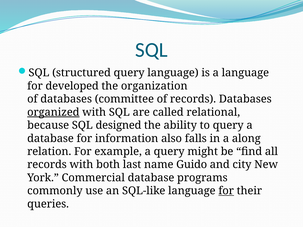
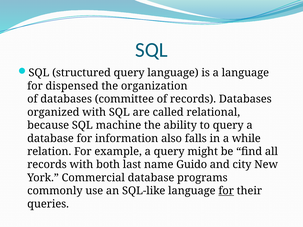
developed: developed -> dispensed
organized underline: present -> none
designed: designed -> machine
along: along -> while
